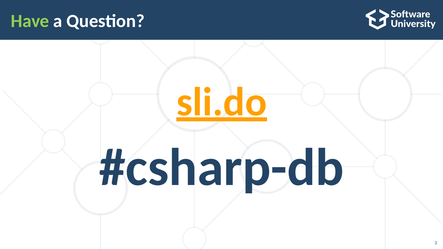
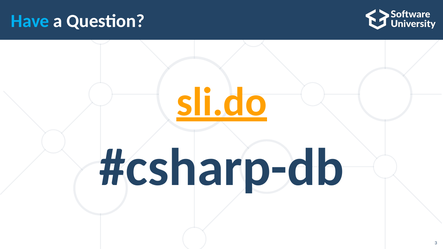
Have colour: light green -> light blue
